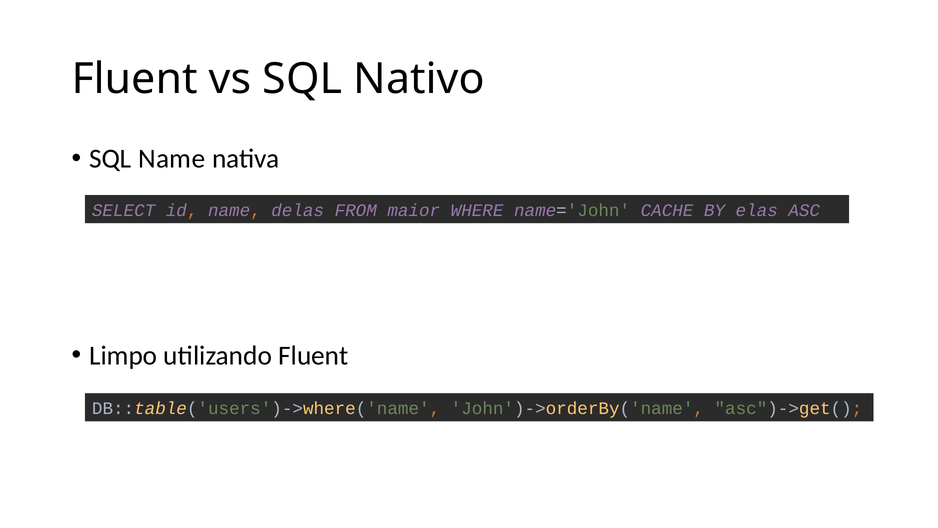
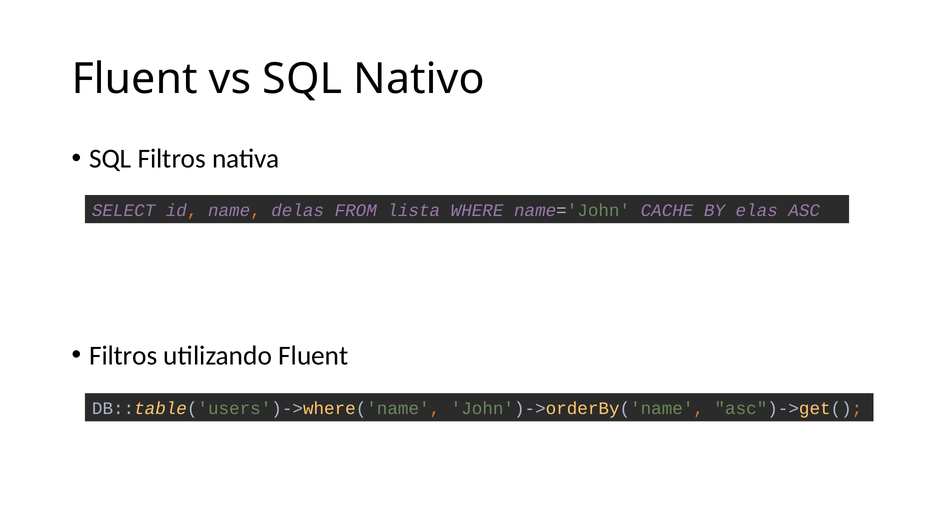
SQL Name: Name -> Filtros
maior: maior -> lista
Limpo at (123, 355): Limpo -> Filtros
